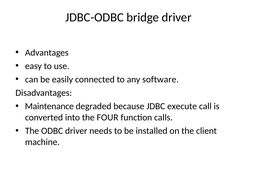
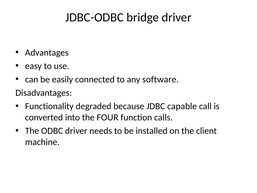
Maintenance: Maintenance -> Functionality
execute: execute -> capable
